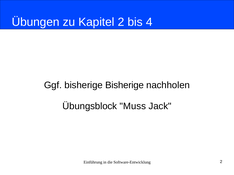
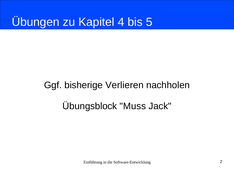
Kapitel 2: 2 -> 4
4: 4 -> 5
bisherige Bisherige: Bisherige -> Verlieren
